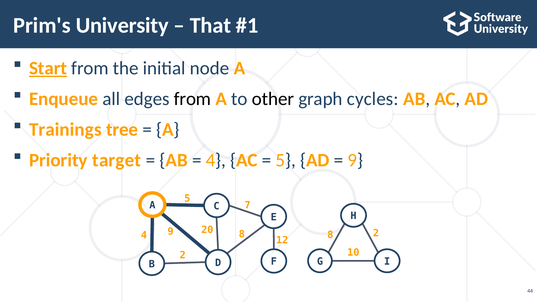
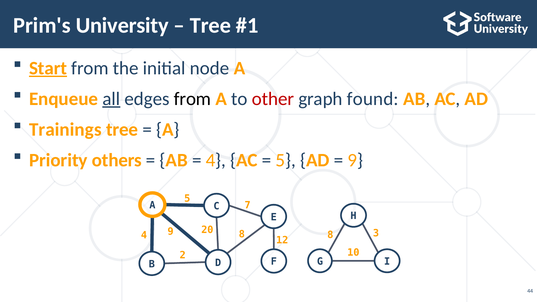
That at (210, 25): That -> Tree
all underline: none -> present
other colour: black -> red
cycles: cycles -> found
target: target -> others
8 2: 2 -> 3
